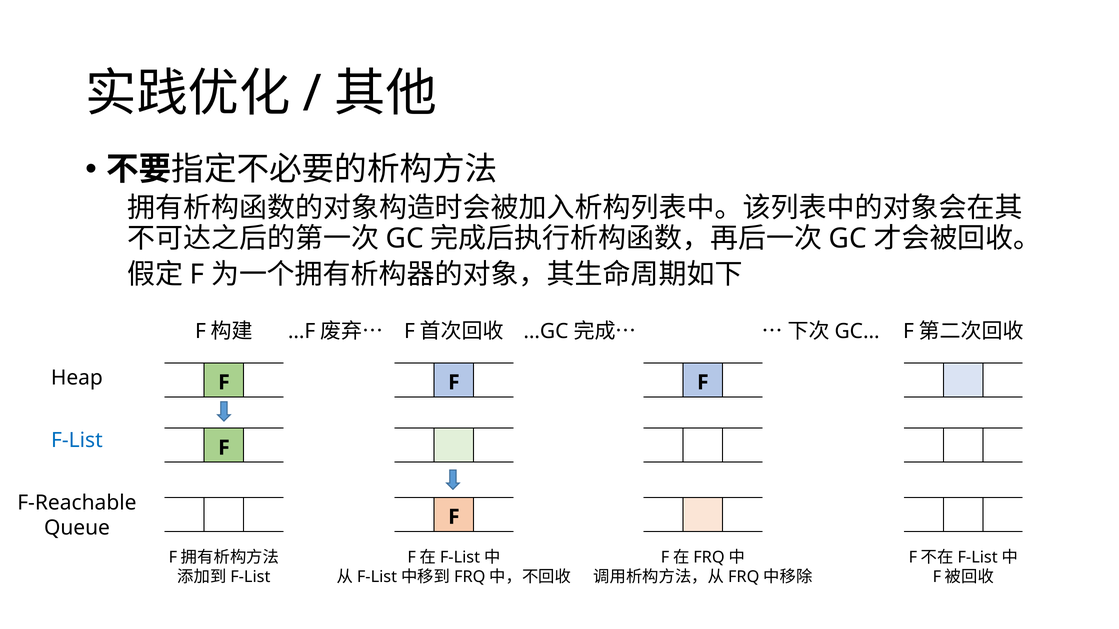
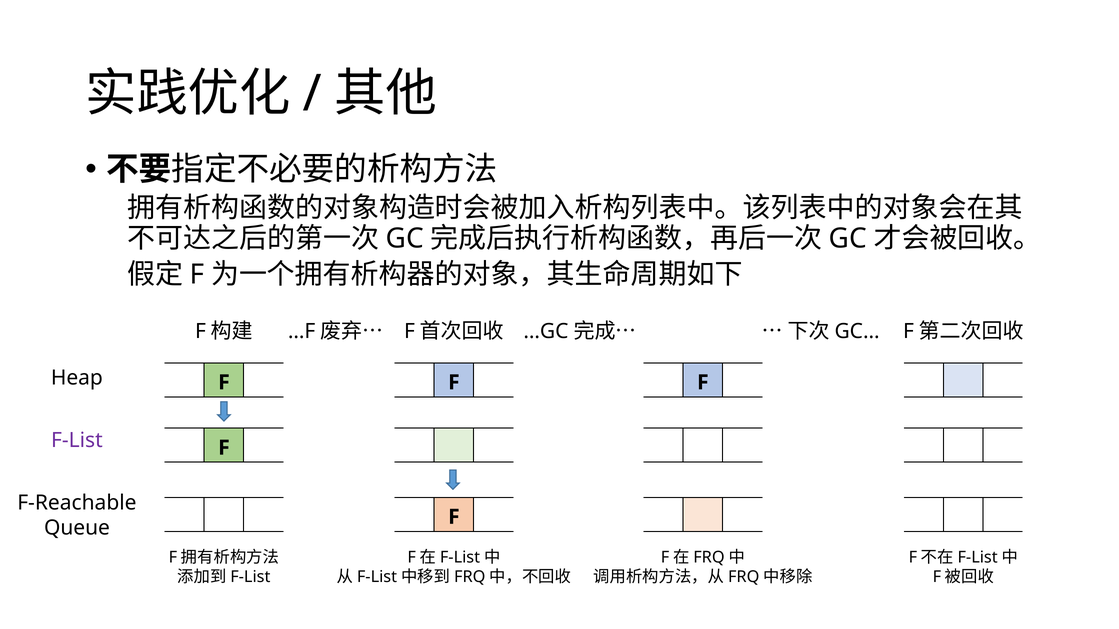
F-List colour: blue -> purple
